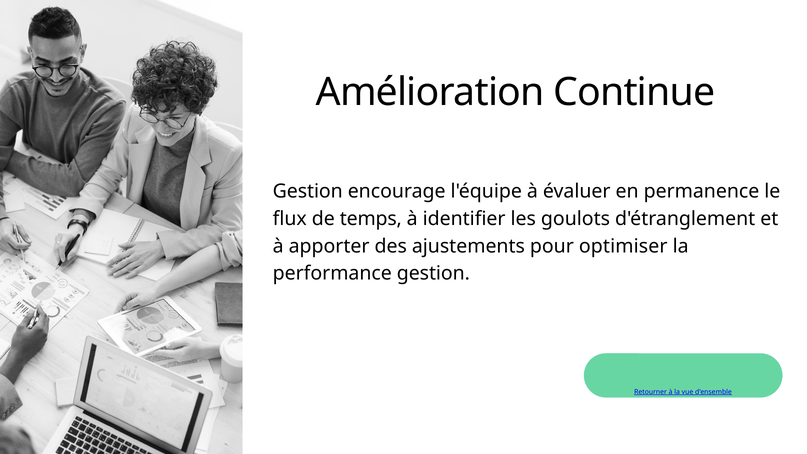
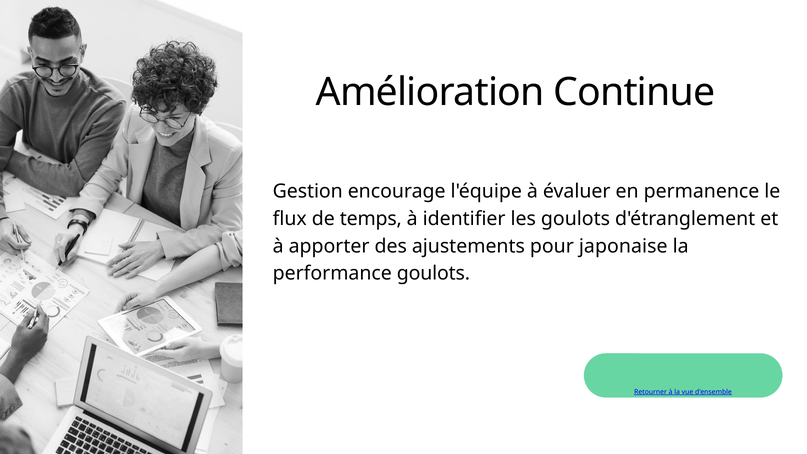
optimiser: optimiser -> japonaise
performance gestion: gestion -> goulots
